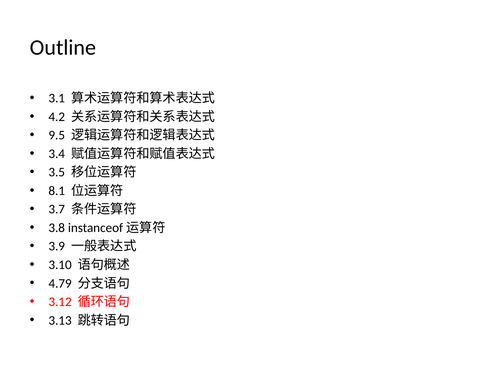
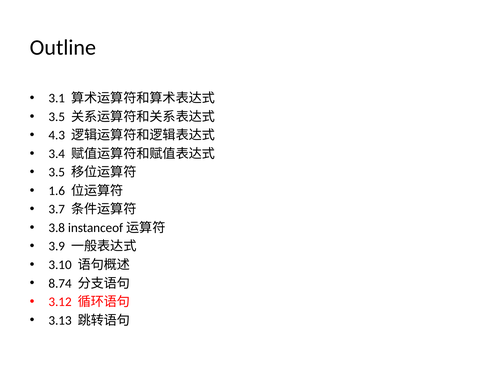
4.2 at (57, 117): 4.2 -> 3.5
9.5: 9.5 -> 4.3
8.1: 8.1 -> 1.6
4.79: 4.79 -> 8.74
